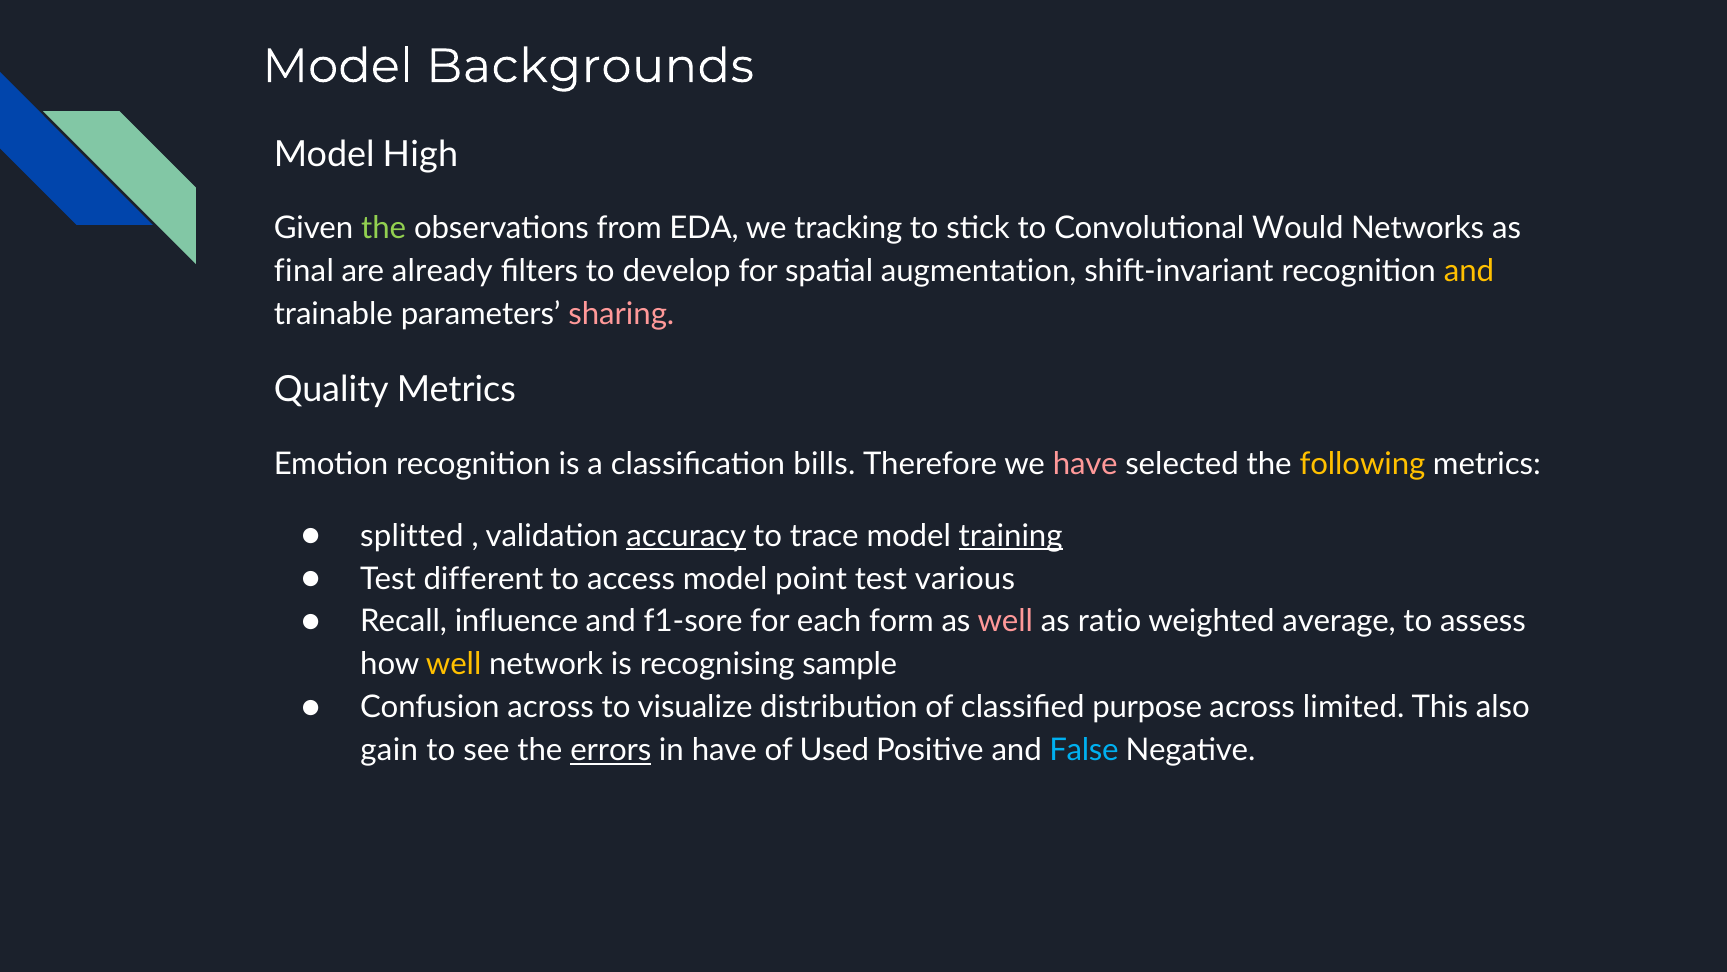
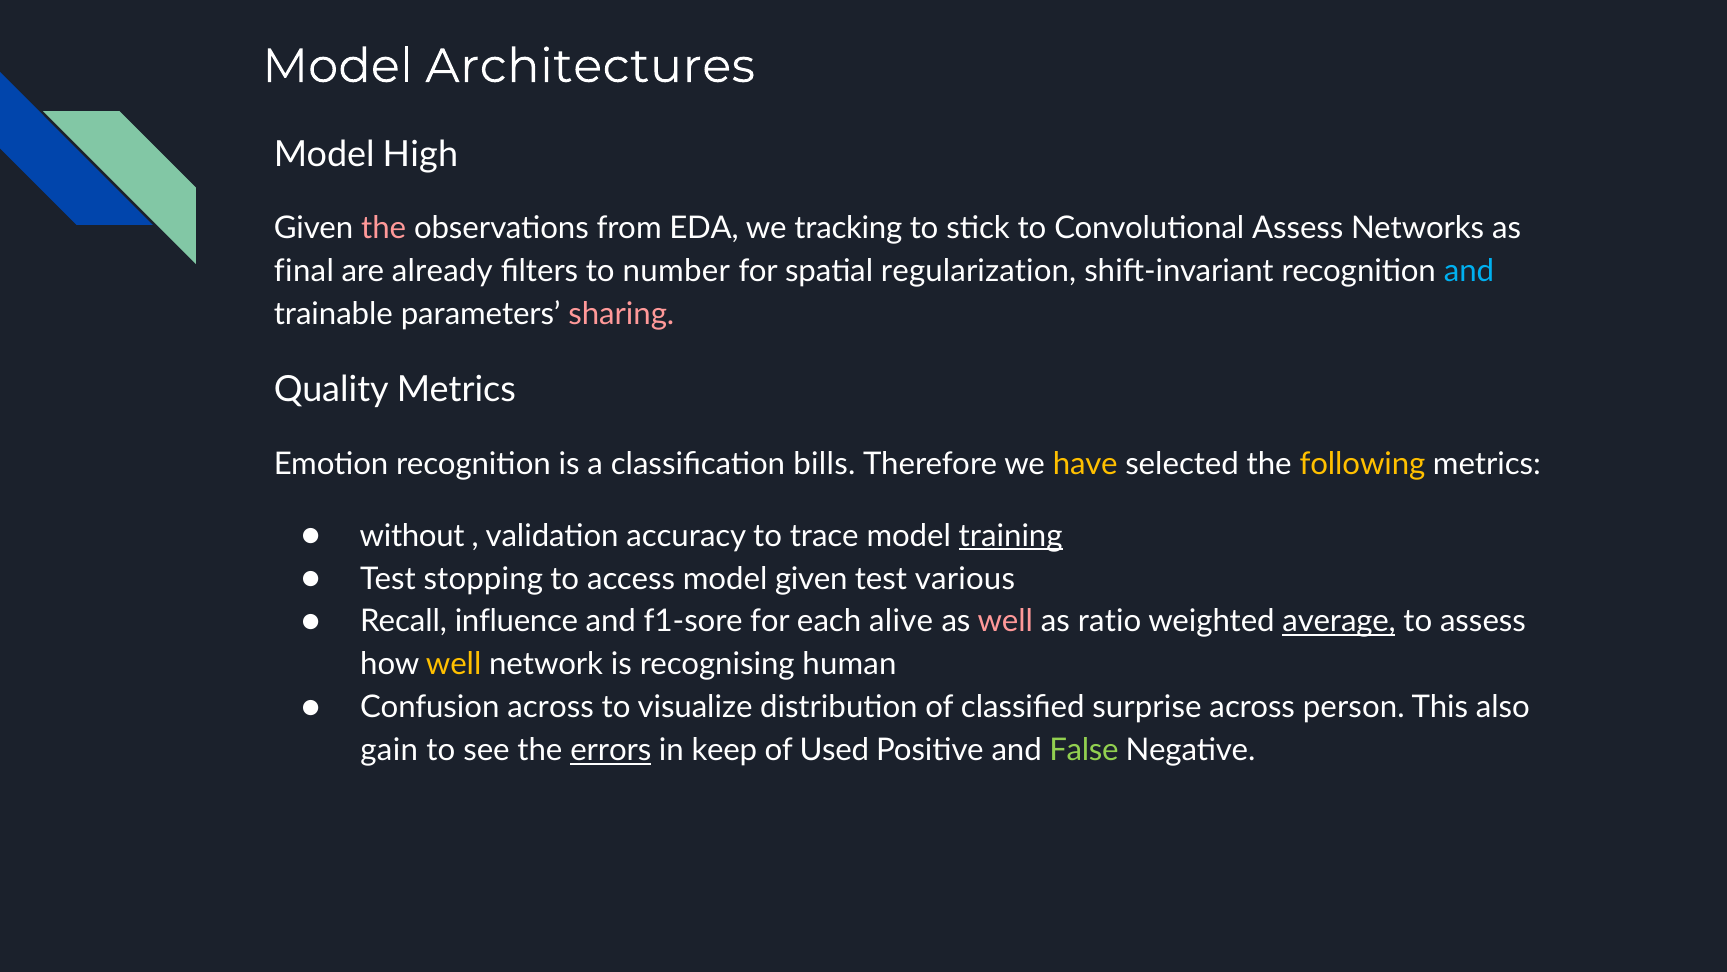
Backgrounds: Backgrounds -> Architectures
the at (384, 228) colour: light green -> pink
Convolutional Would: Would -> Assess
develop: develop -> number
augmentation: augmentation -> regularization
and at (1469, 271) colour: yellow -> light blue
have at (1085, 464) colour: pink -> yellow
splitted: splitted -> without
accuracy underline: present -> none
different: different -> stopping
model point: point -> given
form: form -> alive
average underline: none -> present
sample: sample -> human
purpose: purpose -> surprise
limited: limited -> person
in have: have -> keep
False colour: light blue -> light green
